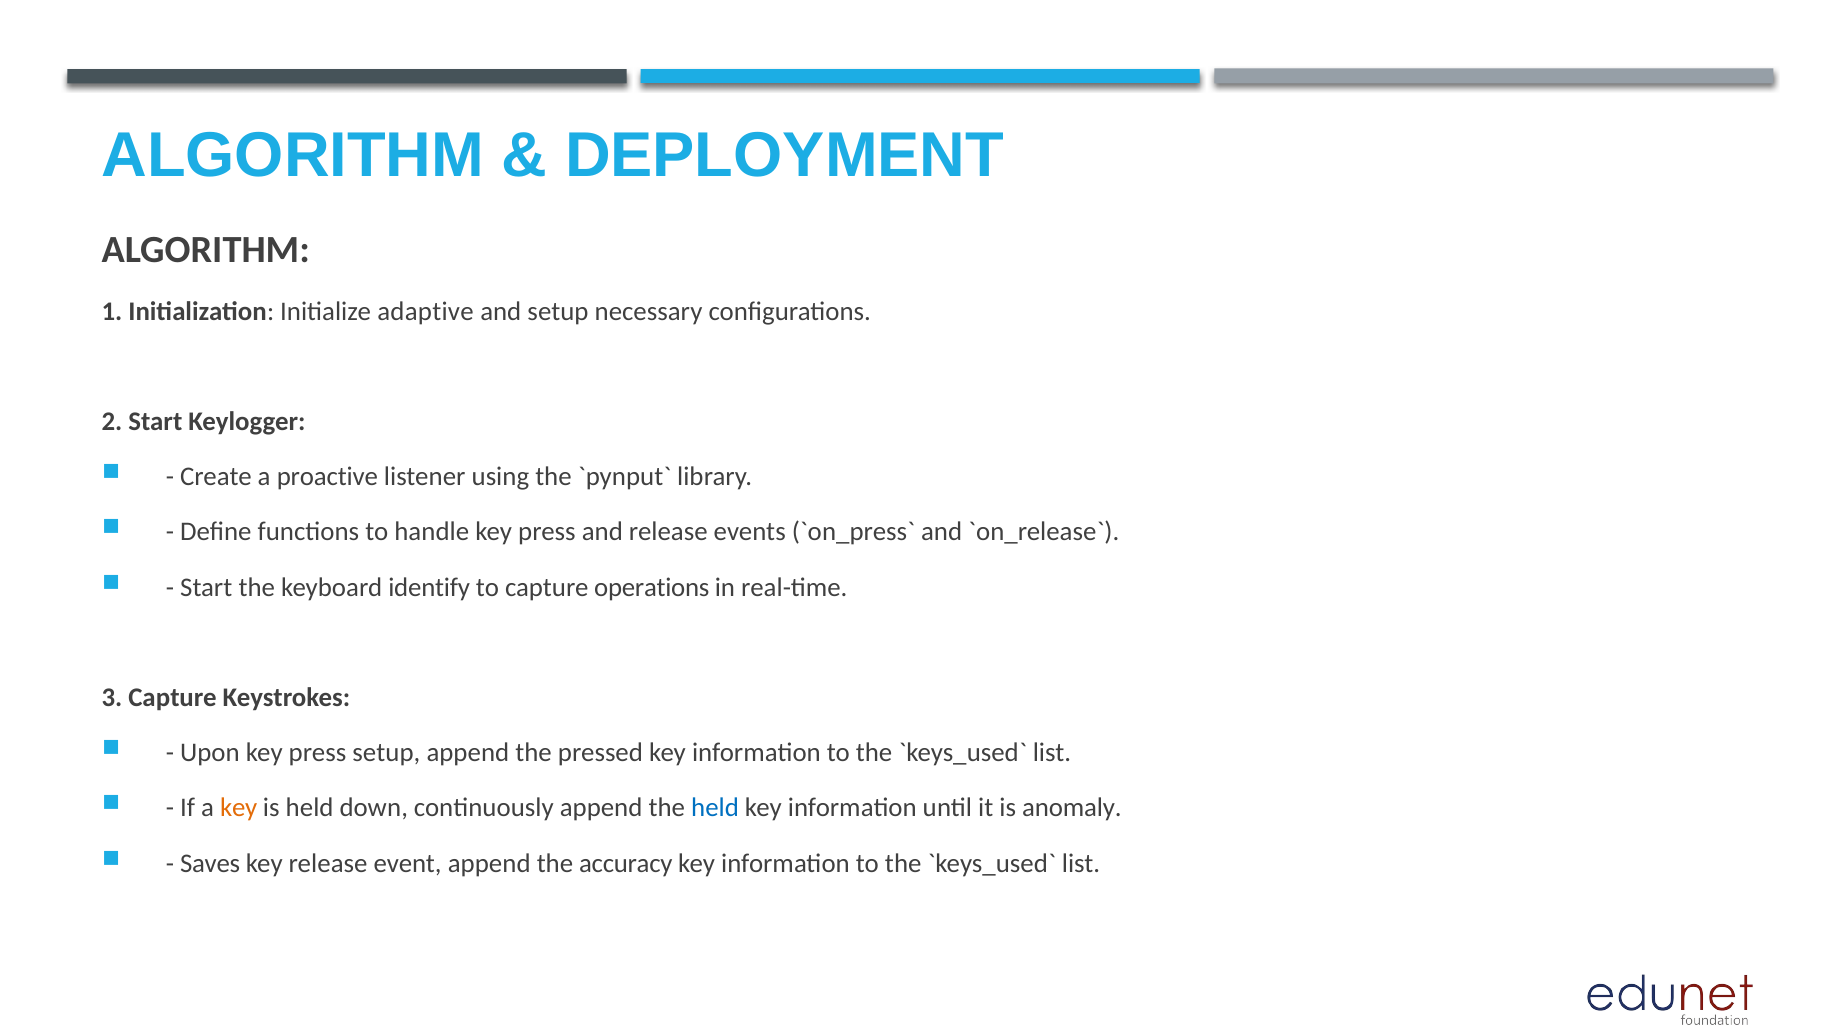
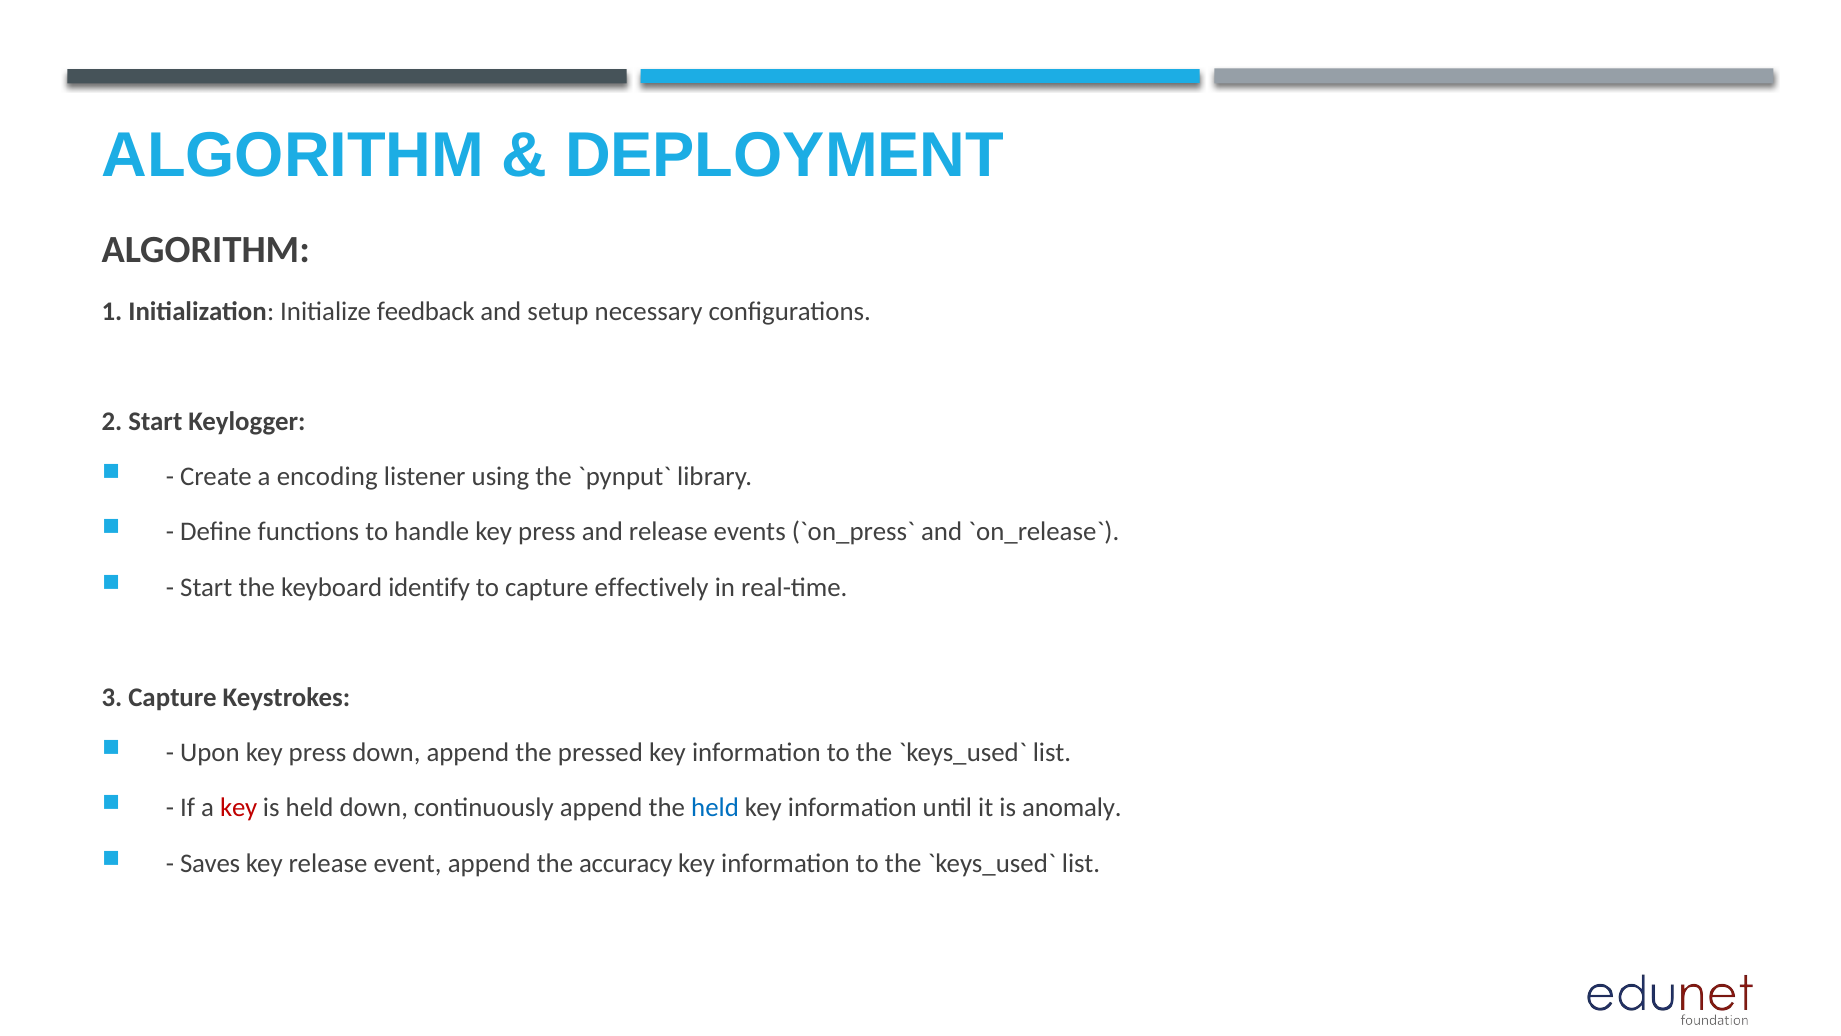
adaptive: adaptive -> feedback
proactive: proactive -> encoding
operations: operations -> effectively
press setup: setup -> down
key at (239, 808) colour: orange -> red
